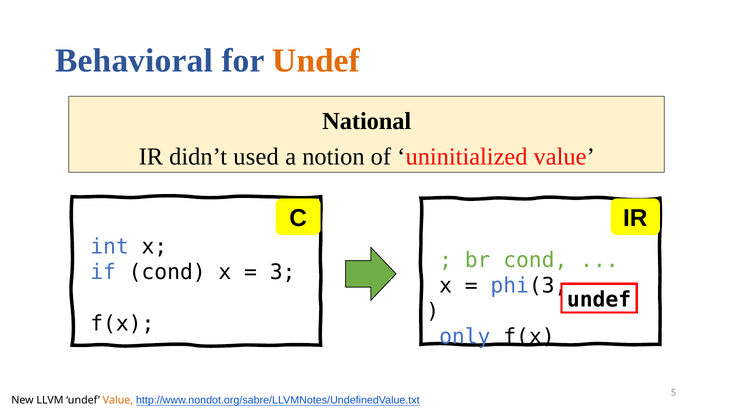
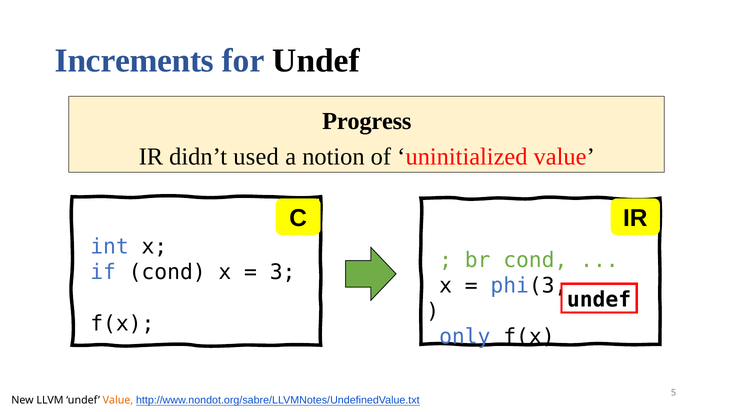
Behavioral: Behavioral -> Increments
Undef at (316, 60) colour: orange -> black
National: National -> Progress
